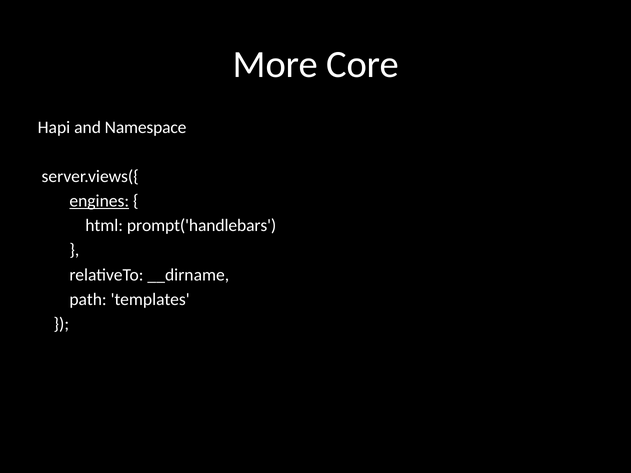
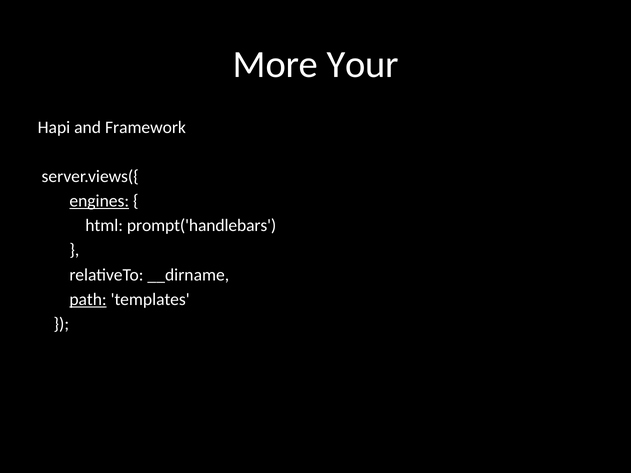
Core: Core -> Your
Namespace: Namespace -> Framework
path underline: none -> present
